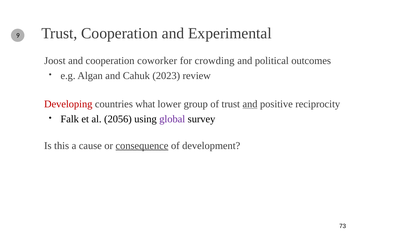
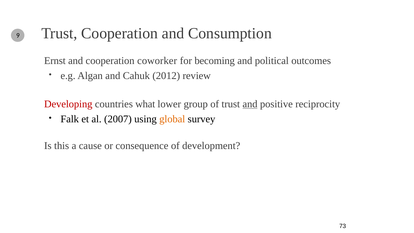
Experimental: Experimental -> Consumption
Joost: Joost -> Ernst
crowding: crowding -> becoming
2023: 2023 -> 2012
2056: 2056 -> 2007
global colour: purple -> orange
consequence underline: present -> none
